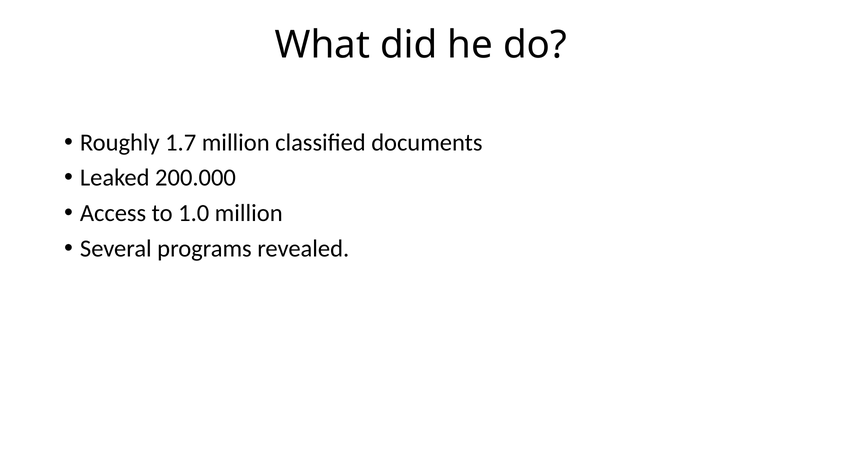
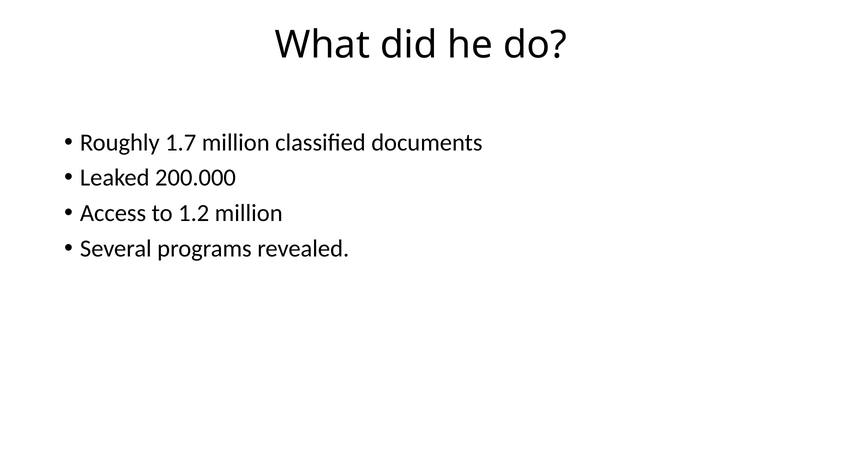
1.0: 1.0 -> 1.2
